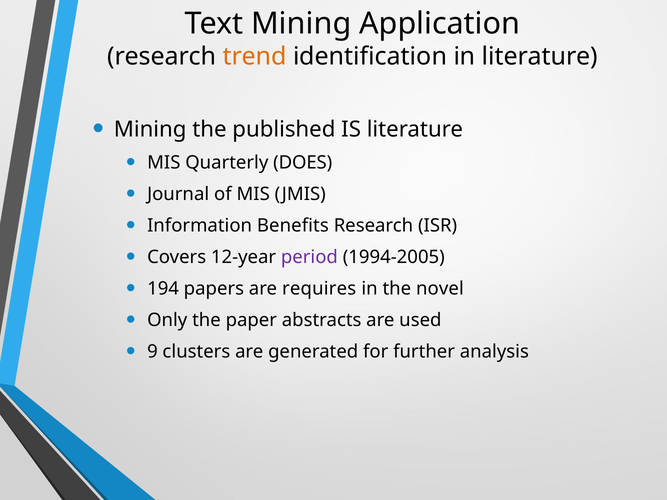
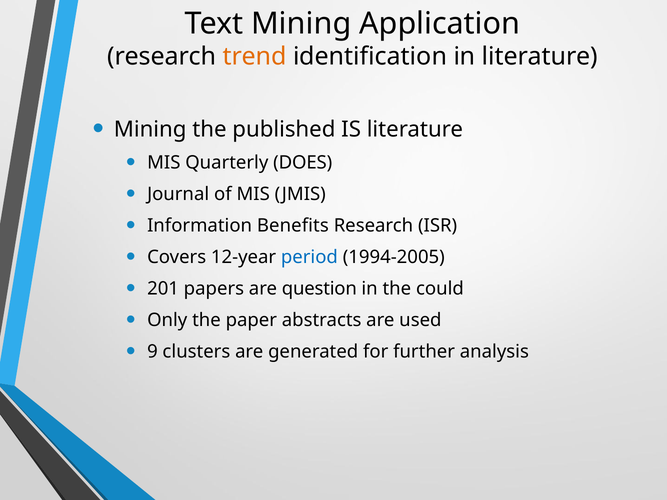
period colour: purple -> blue
194: 194 -> 201
requires: requires -> question
novel: novel -> could
